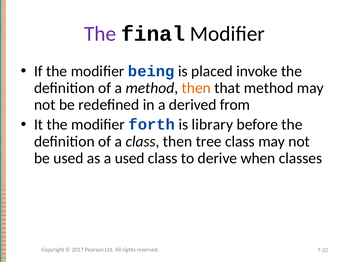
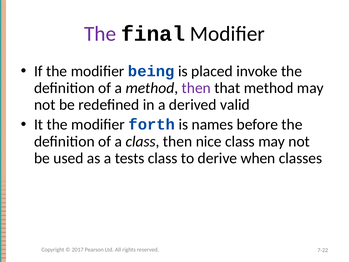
then at (196, 88) colour: orange -> purple
from: from -> valid
library: library -> names
tree: tree -> nice
a used: used -> tests
